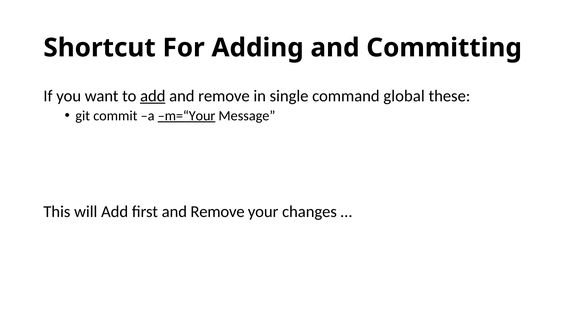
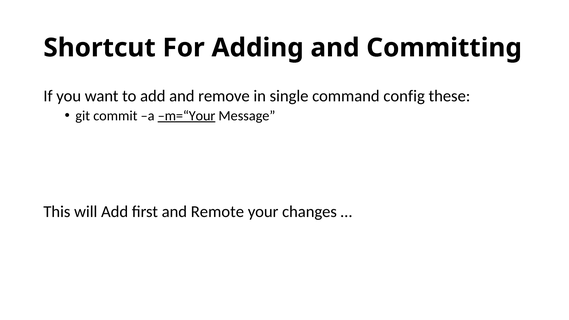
add at (153, 96) underline: present -> none
global: global -> config
first and Remove: Remove -> Remote
